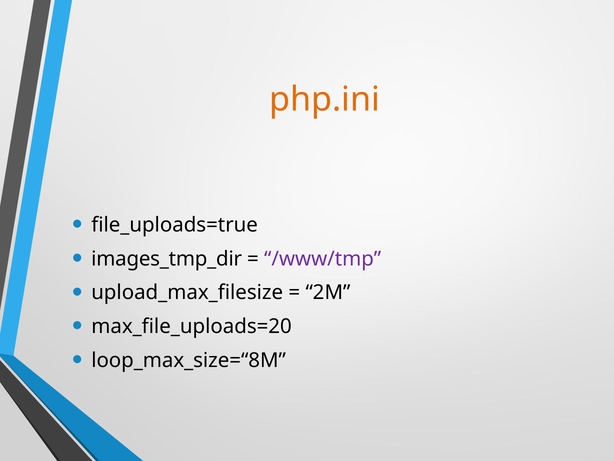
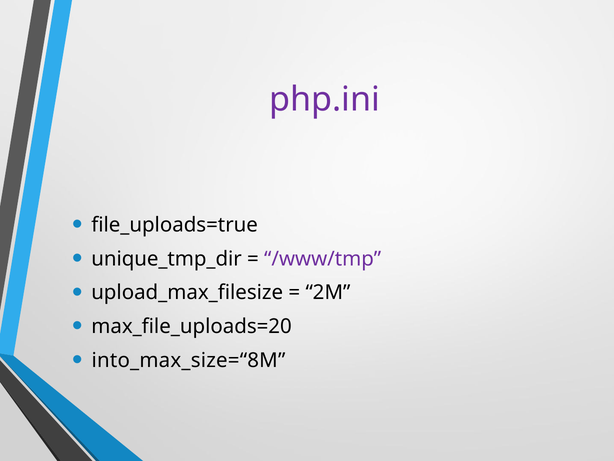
php.ini colour: orange -> purple
images_tmp_dir: images_tmp_dir -> unique_tmp_dir
loop_max_size=“8M: loop_max_size=“8M -> into_max_size=“8M
